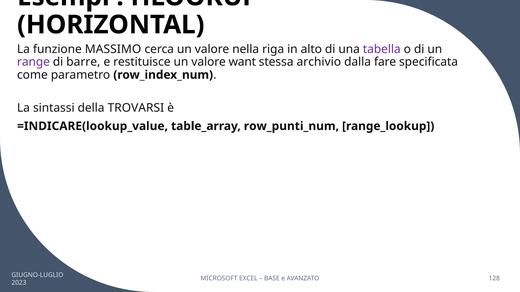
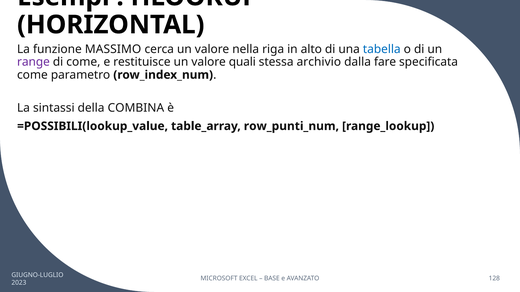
tabella colour: purple -> blue
di barre: barre -> come
want: want -> quali
TROVARSI: TROVARSI -> COMBINA
=INDICARE(lookup_value: =INDICARE(lookup_value -> =POSSIBILI(lookup_value
